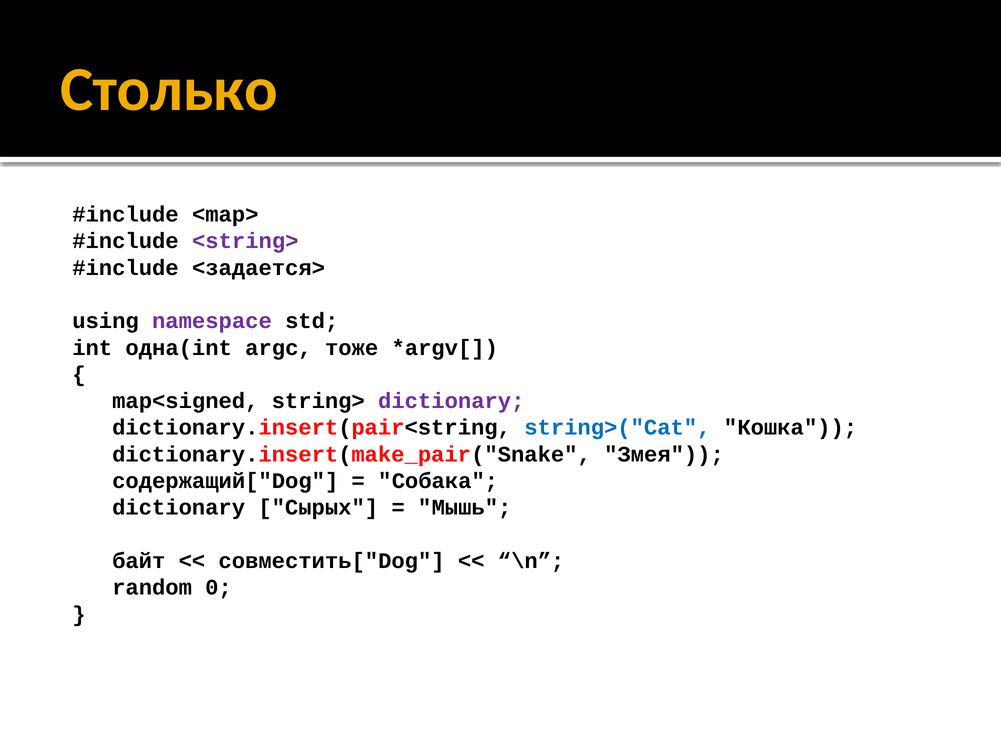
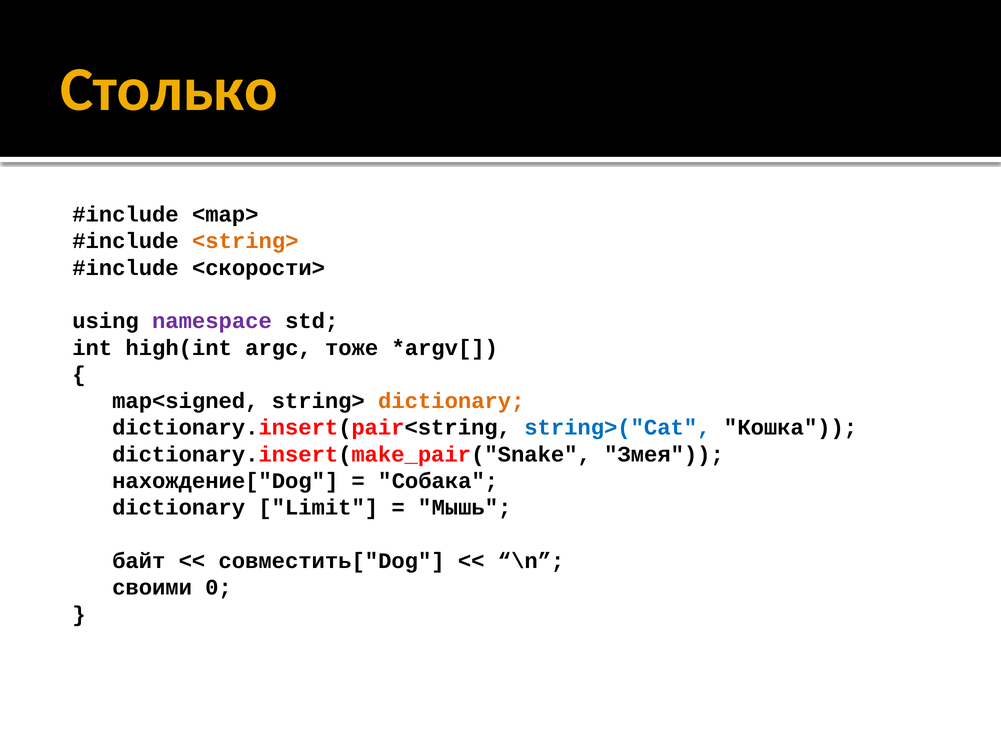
<string> colour: purple -> orange
<задается>: <задается> -> <скорости>
одна(int: одна(int -> high(int
dictionary at (451, 401) colour: purple -> orange
содержащий["Dog: содержащий["Dog -> нахождение["Dog
Сырых: Сырых -> Limit
random: random -> своими
